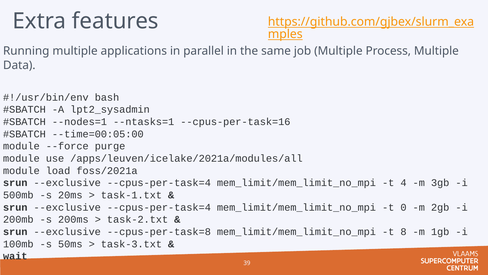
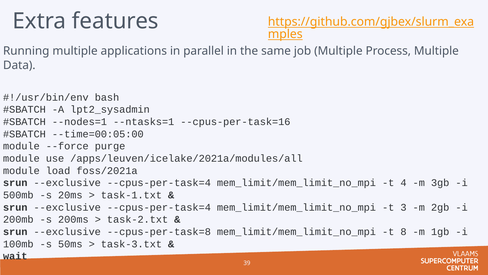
0: 0 -> 3
